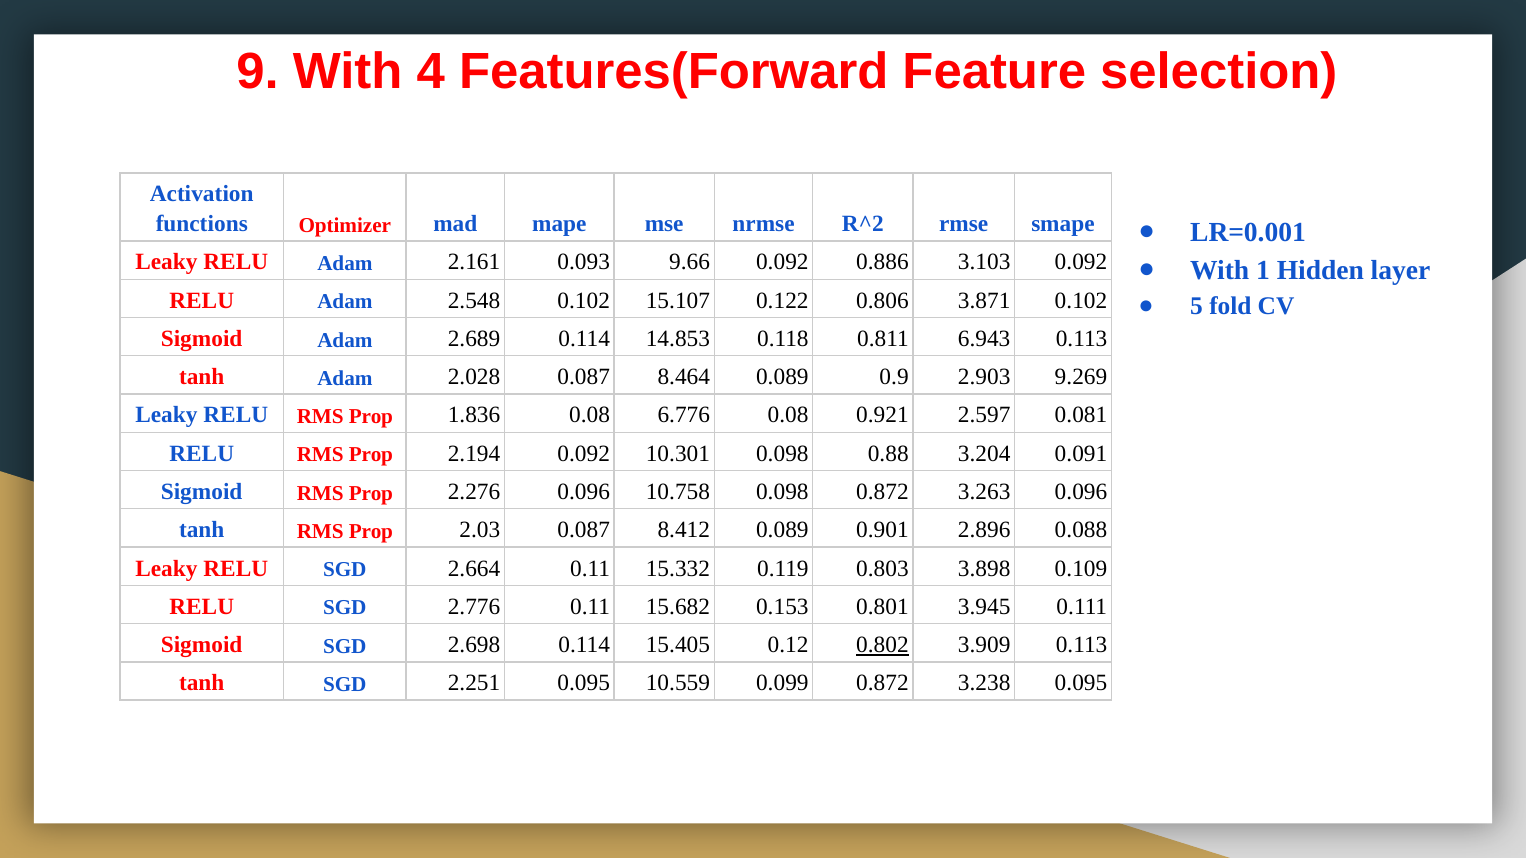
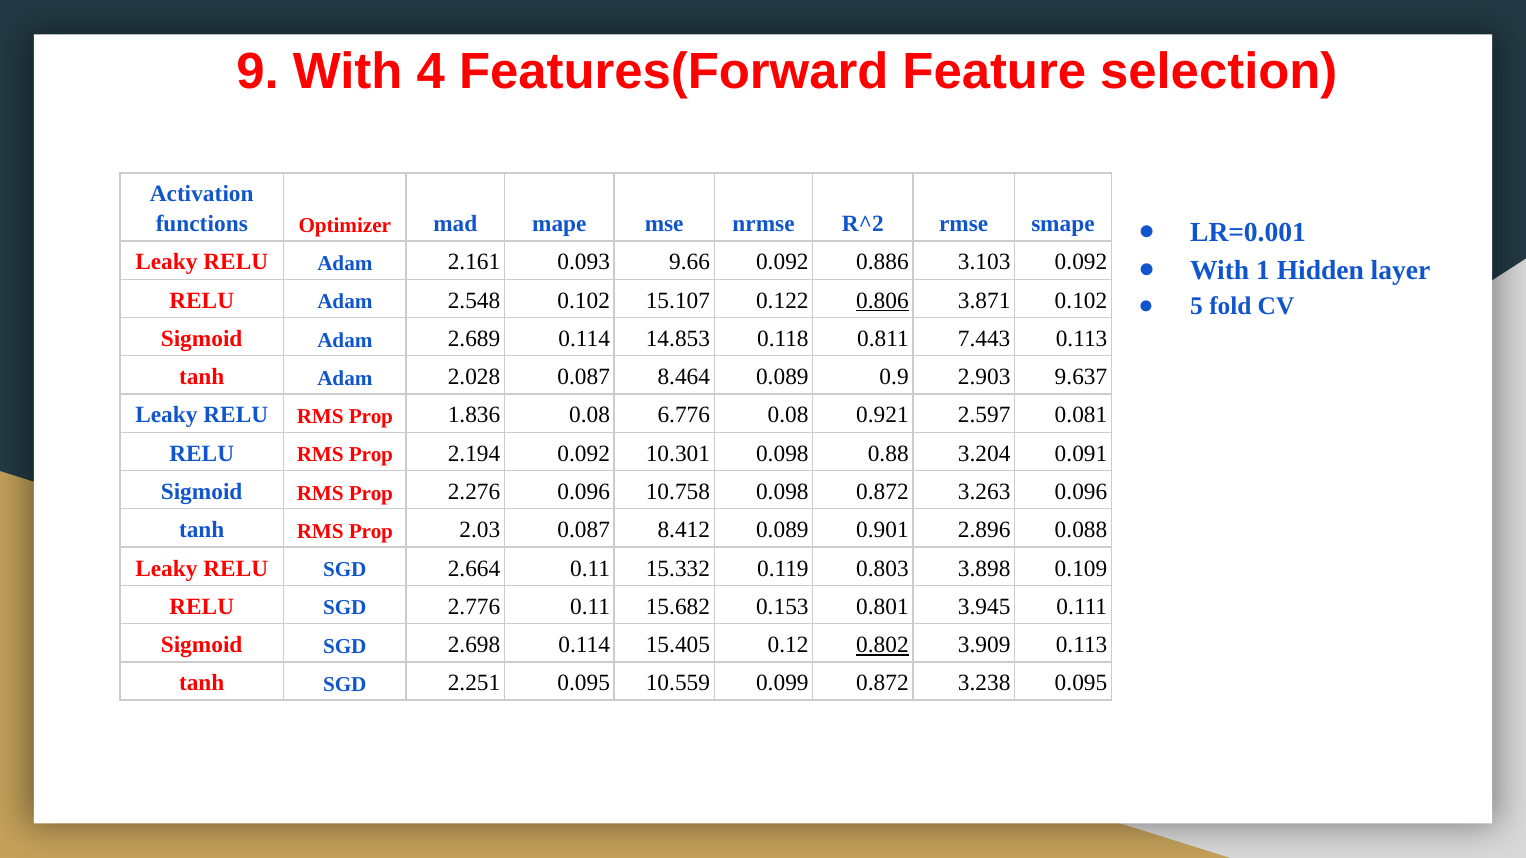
0.806 underline: none -> present
6.943: 6.943 -> 7.443
9.269: 9.269 -> 9.637
